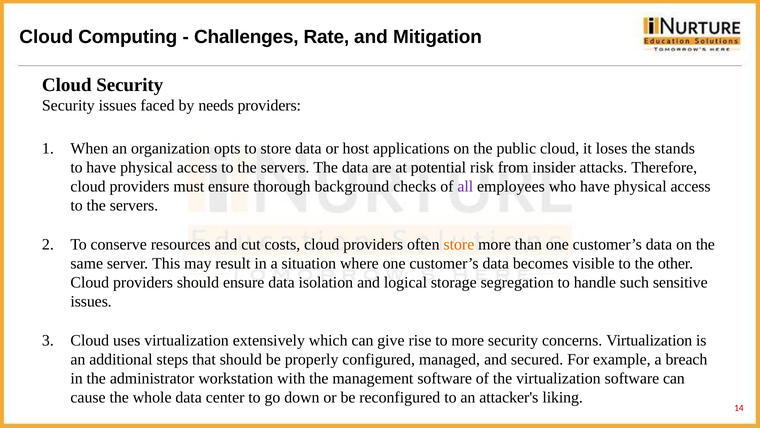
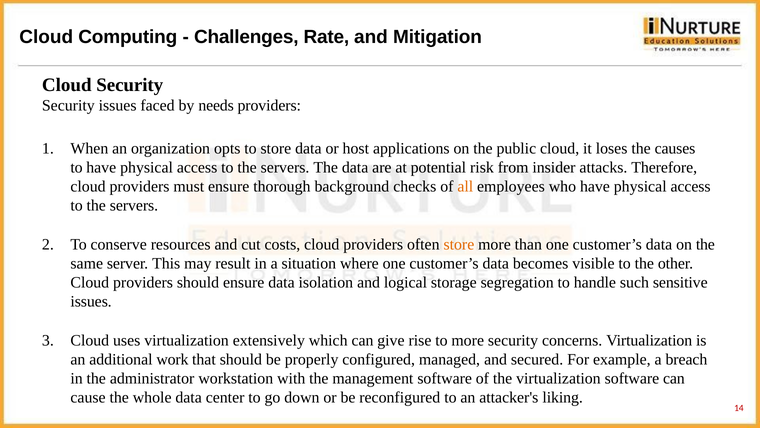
stands: stands -> causes
all colour: purple -> orange
steps: steps -> work
